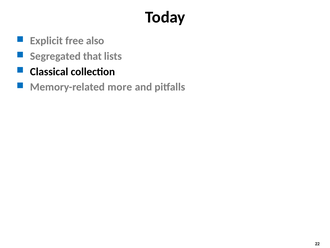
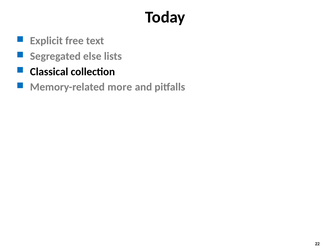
also: also -> text
that: that -> else
